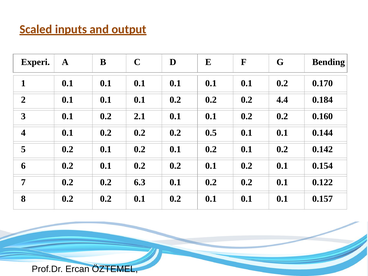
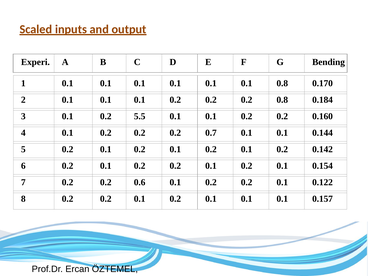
0.2 at (282, 83): 0.2 -> 0.8
0.2 4.4: 4.4 -> 0.8
2.1: 2.1 -> 5.5
0.5: 0.5 -> 0.7
6.3: 6.3 -> 0.6
